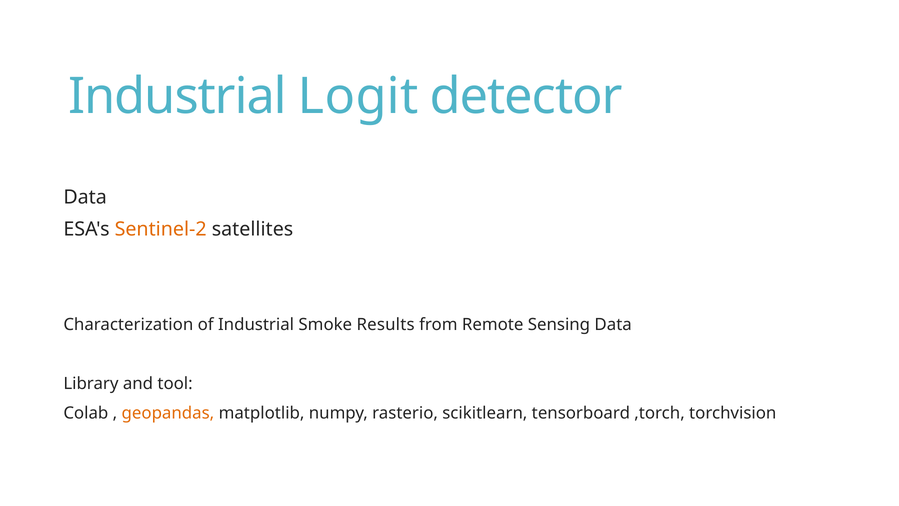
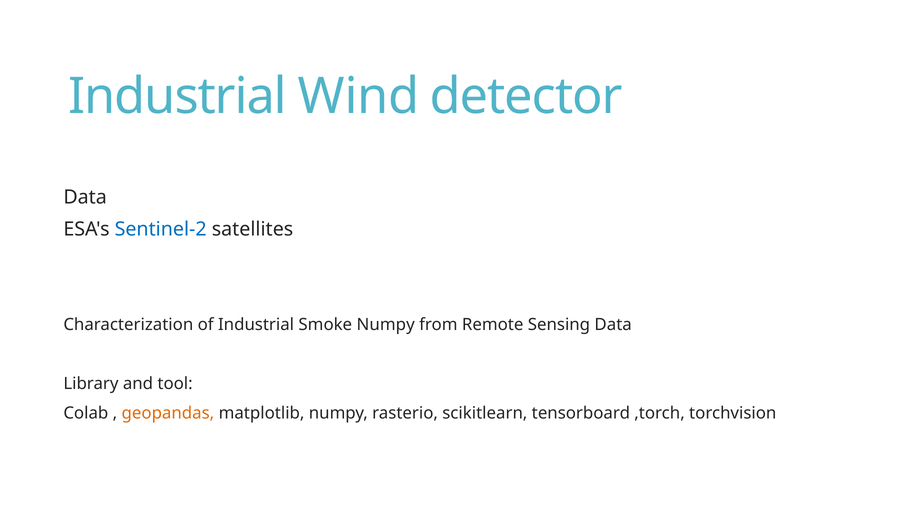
Logit: Logit -> Wind
Sentinel-2 colour: orange -> blue
Smoke Results: Results -> Numpy
